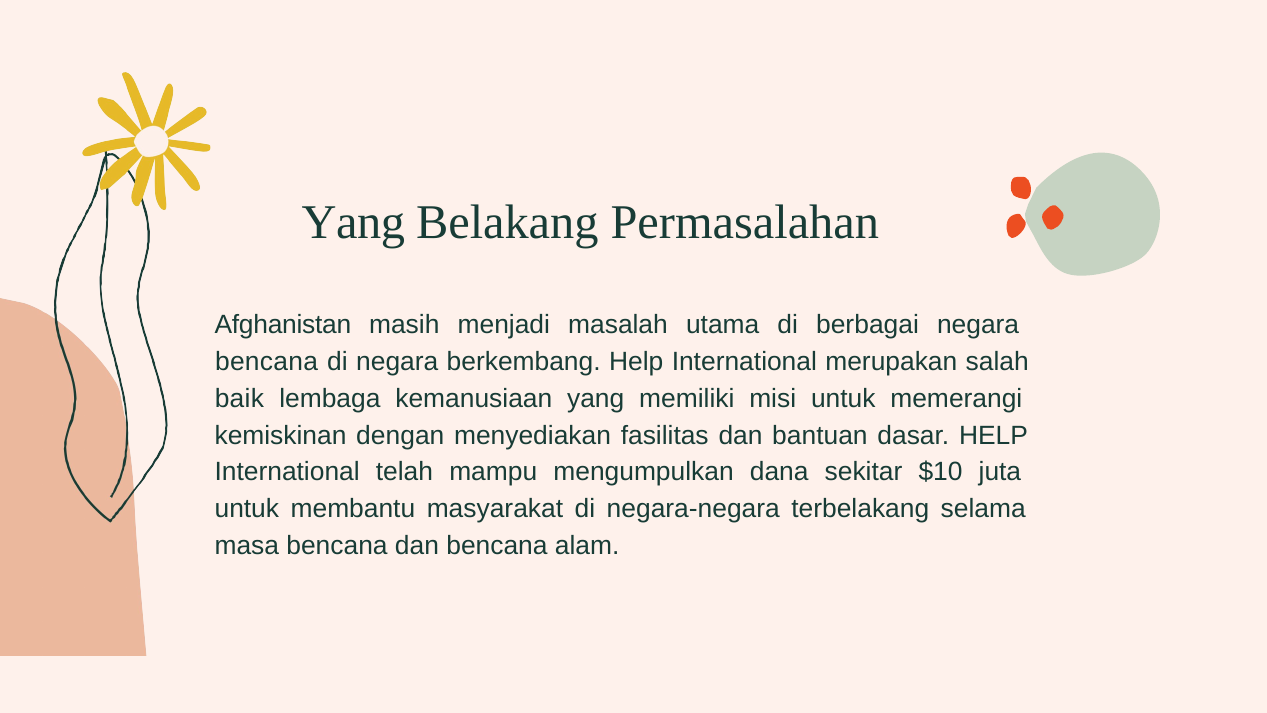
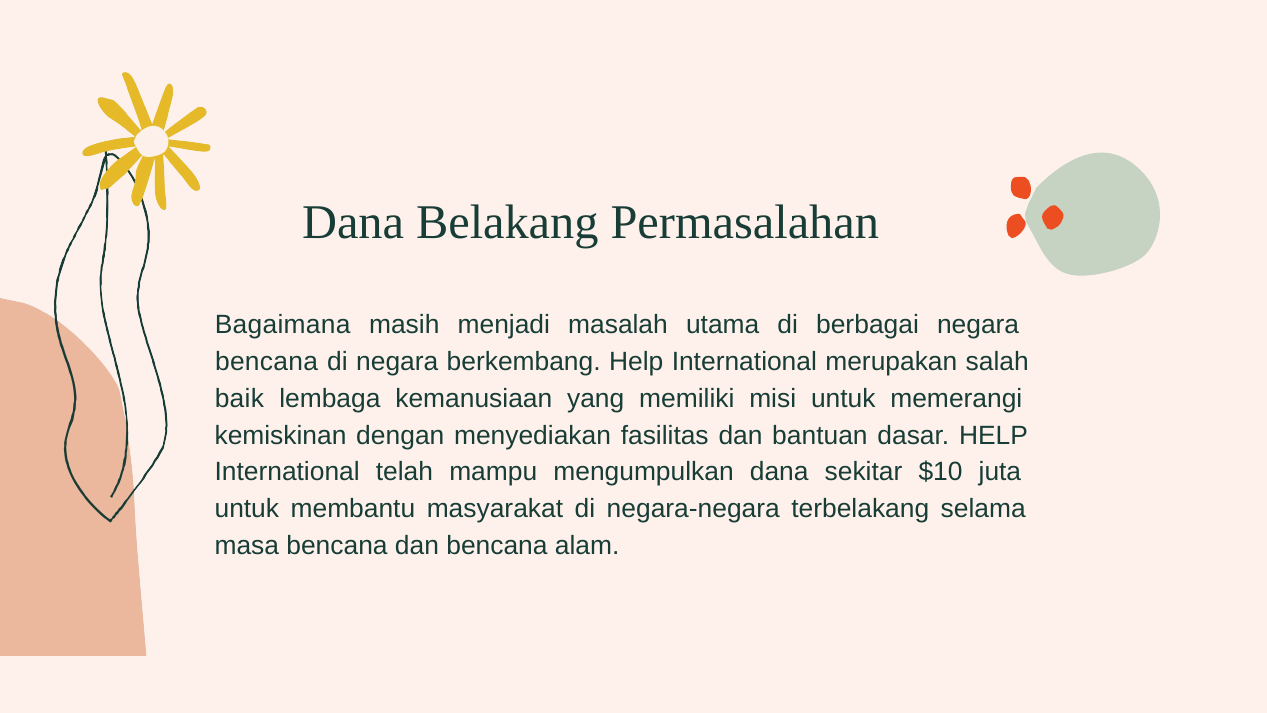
Yang at (353, 223): Yang -> Dana
Afghanistan: Afghanistan -> Bagaimana
